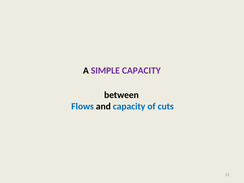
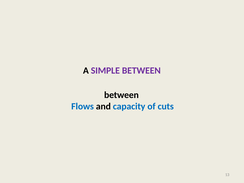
SIMPLE CAPACITY: CAPACITY -> BETWEEN
